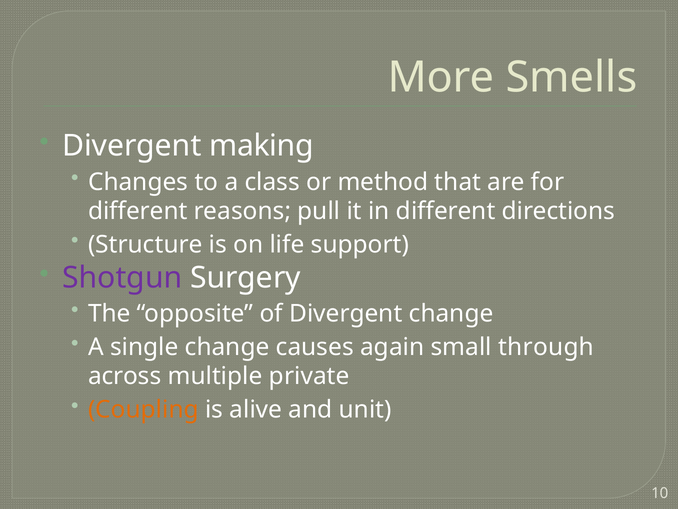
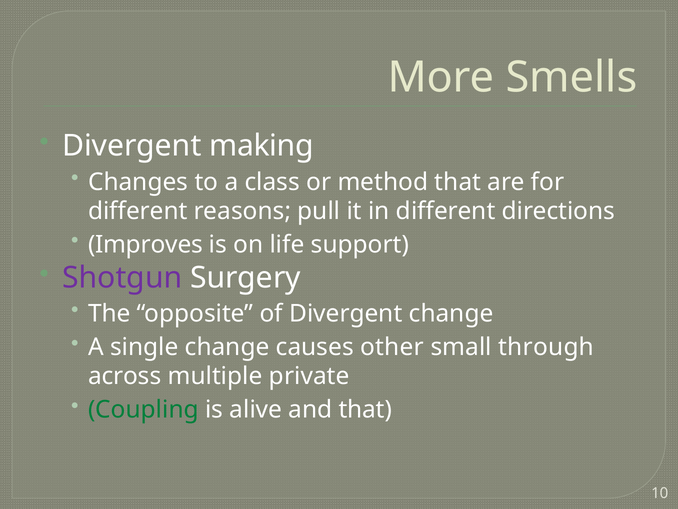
Structure: Structure -> Improves
again: again -> other
Coupling colour: orange -> green
and unit: unit -> that
